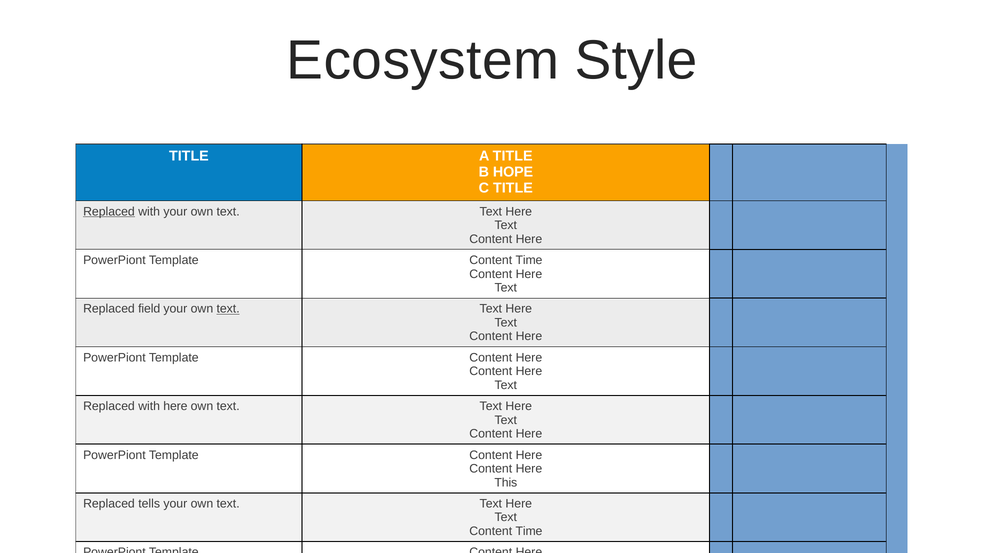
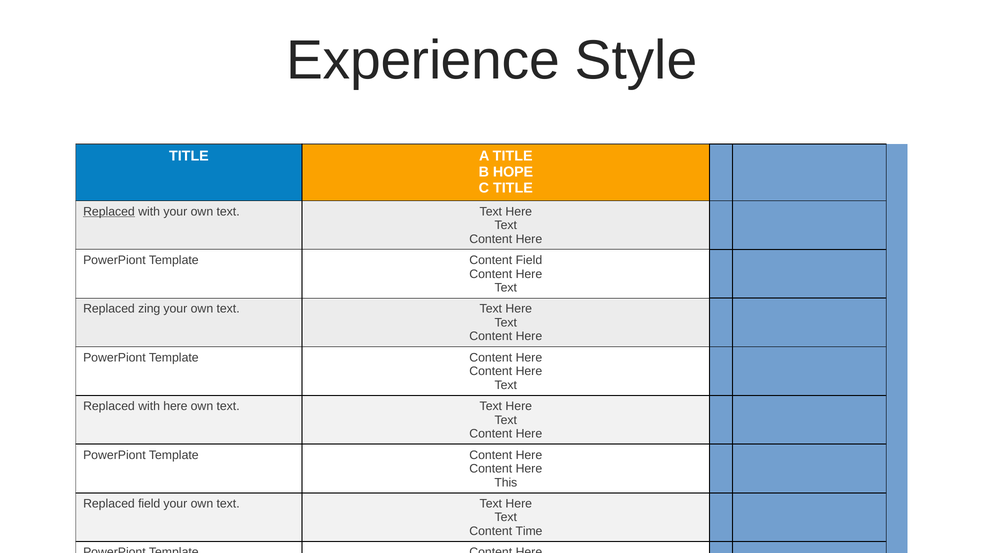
Ecosystem: Ecosystem -> Experience
Template Content Time: Time -> Field
field: field -> zing
text at (228, 309) underline: present -> none
Replaced tells: tells -> field
